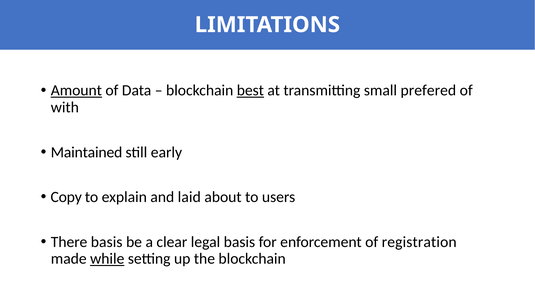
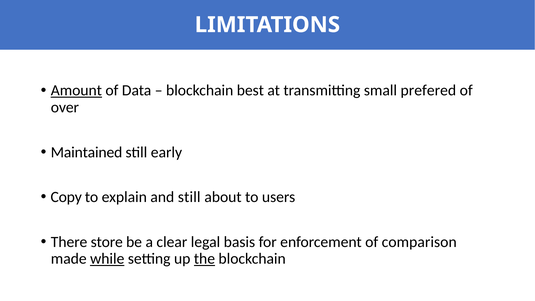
best underline: present -> none
with: with -> over
and laid: laid -> still
There basis: basis -> store
registration: registration -> comparison
the underline: none -> present
